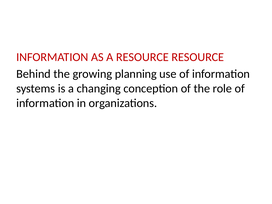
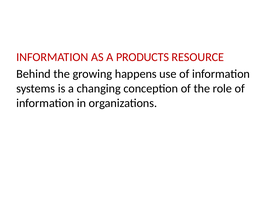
A RESOURCE: RESOURCE -> PRODUCTS
planning: planning -> happens
